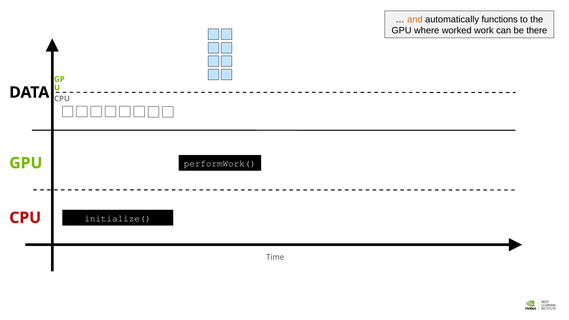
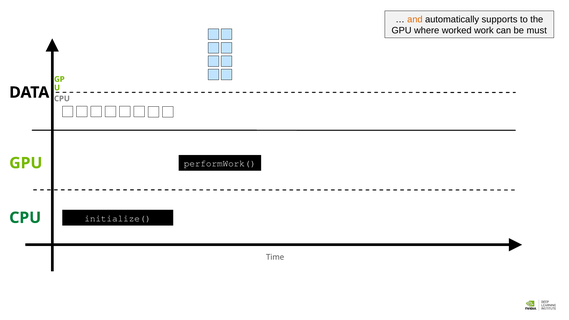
functions: functions -> supports
there: there -> must
CPU at (25, 218) colour: red -> green
